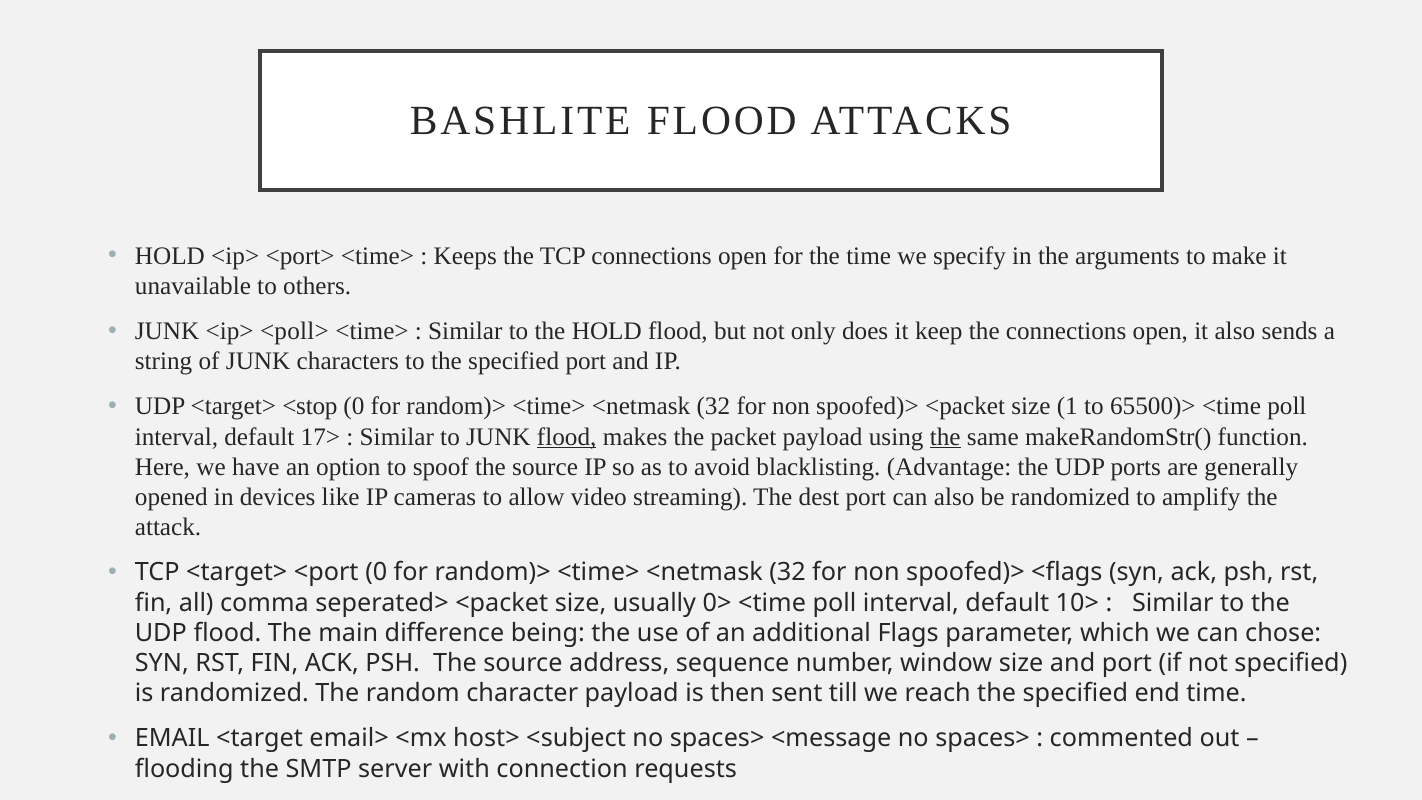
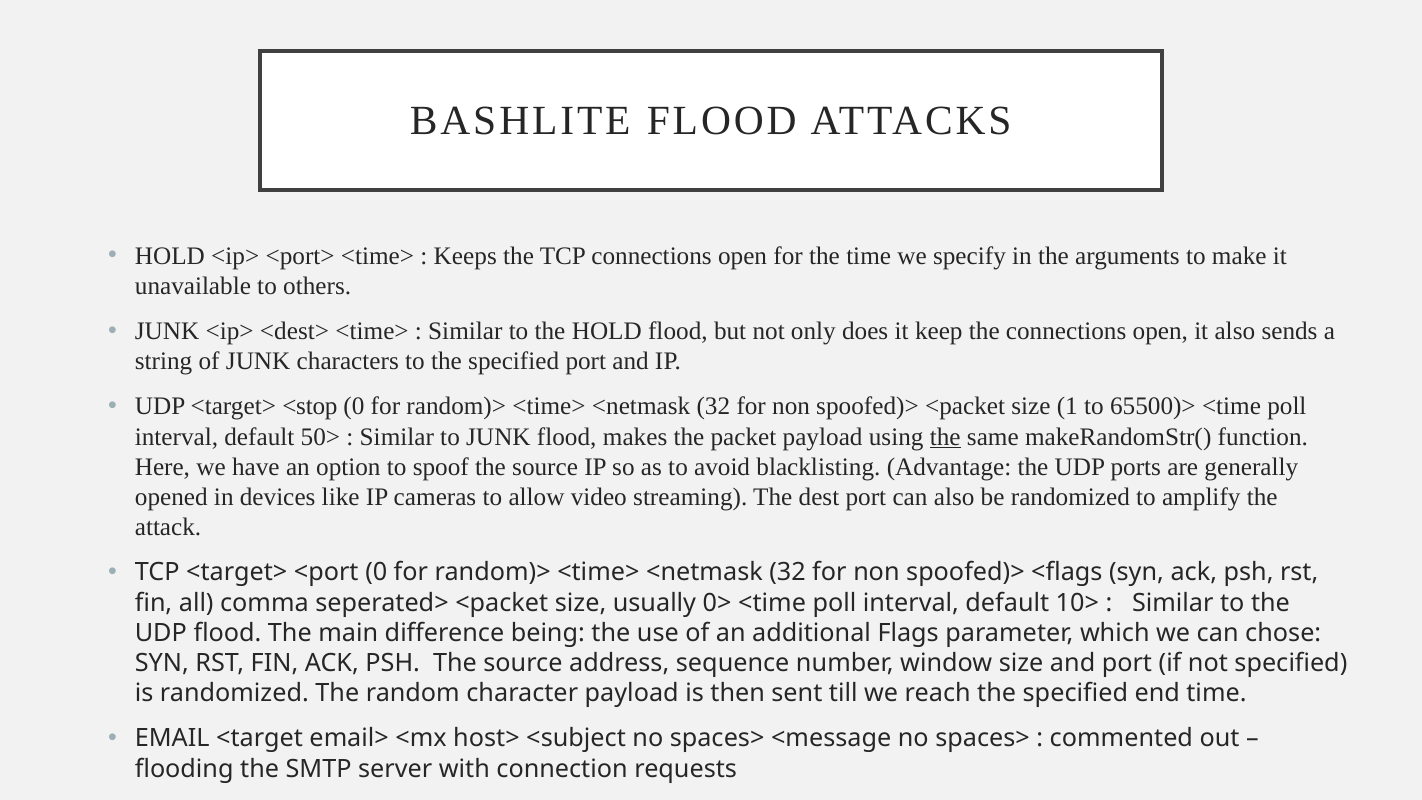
<poll>: <poll> -> <dest>
17>: 17> -> 50>
flood at (567, 437) underline: present -> none
